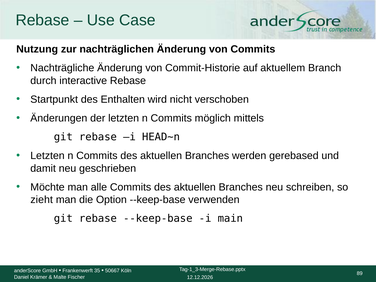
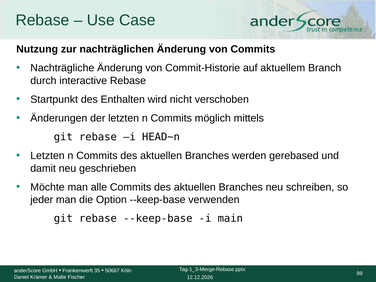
zieht: zieht -> jeder
